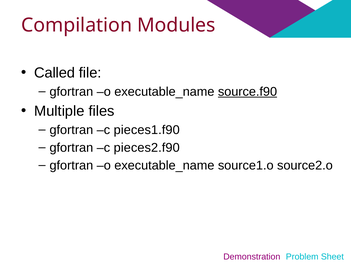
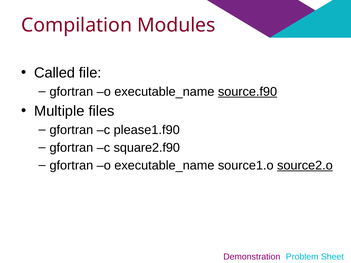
pieces1.f90: pieces1.f90 -> please1.f90
pieces2.f90: pieces2.f90 -> square2.f90
source2.o underline: none -> present
